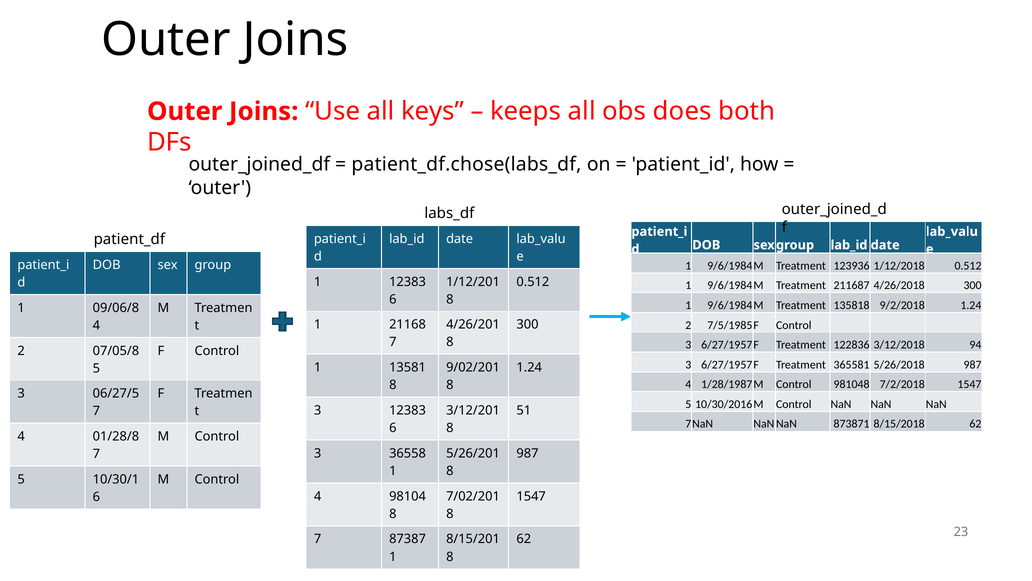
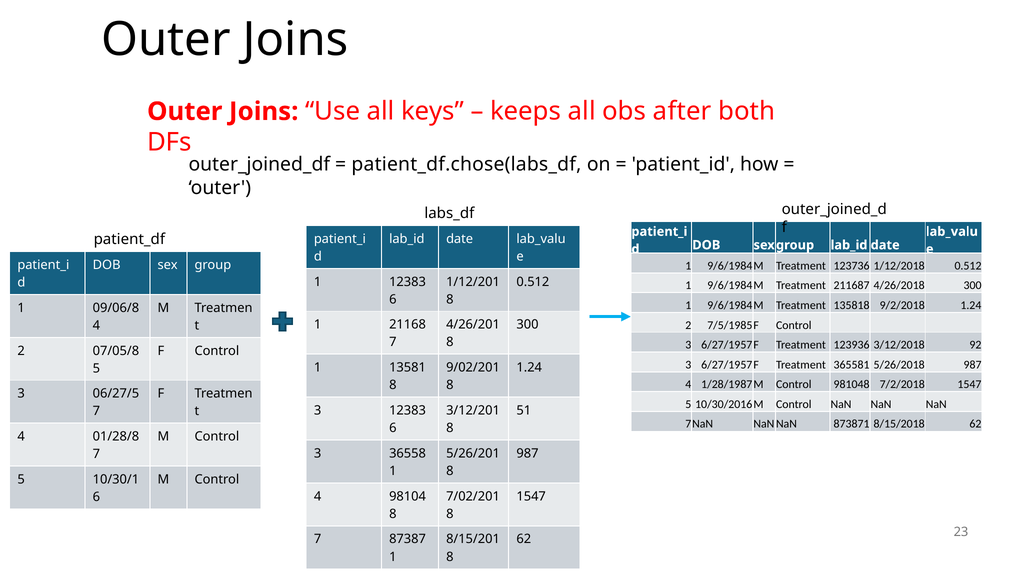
does: does -> after
123936: 123936 -> 123736
122836: 122836 -> 123936
94: 94 -> 92
